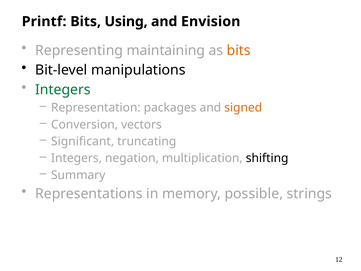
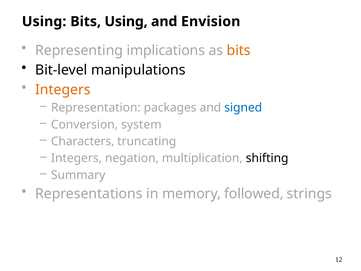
Printf at (44, 21): Printf -> Using
maintaining: maintaining -> implications
Integers at (63, 90) colour: green -> orange
signed colour: orange -> blue
vectors: vectors -> system
Significant: Significant -> Characters
possible: possible -> followed
